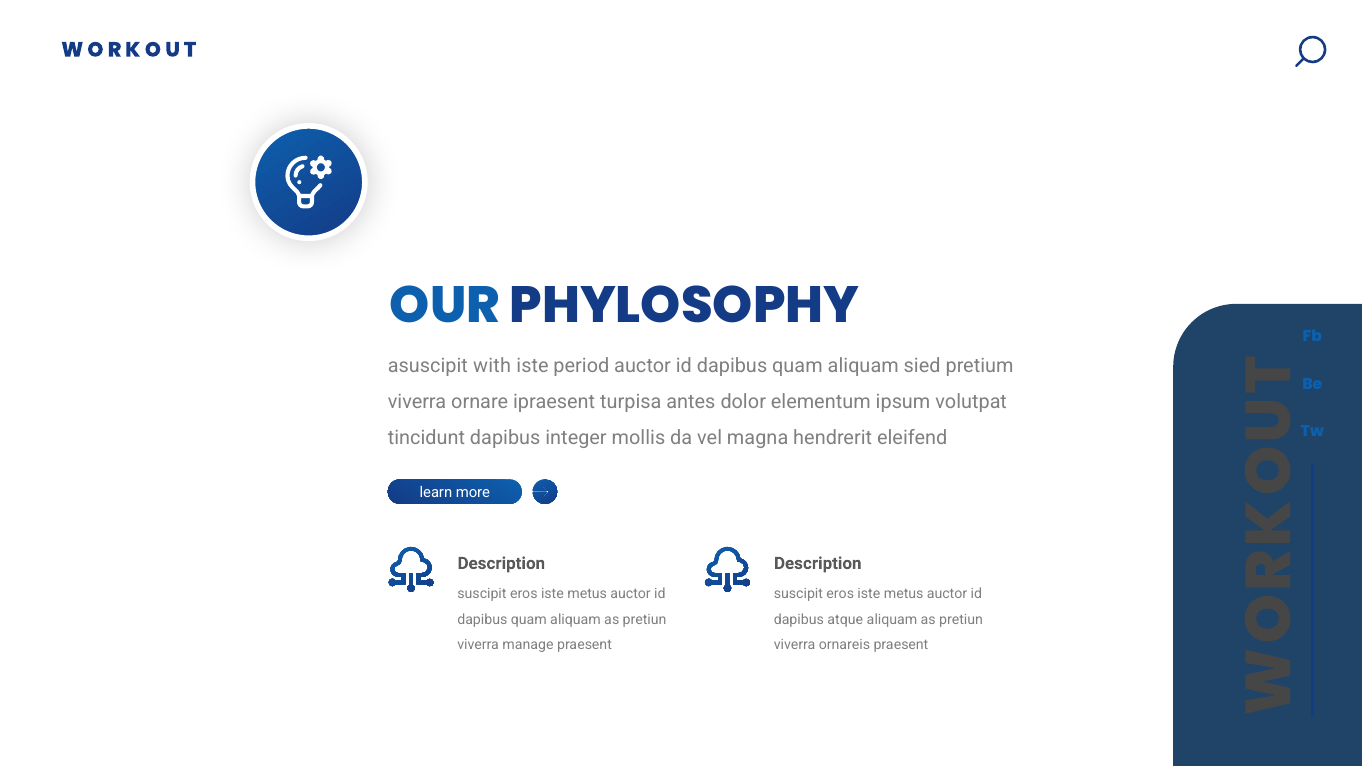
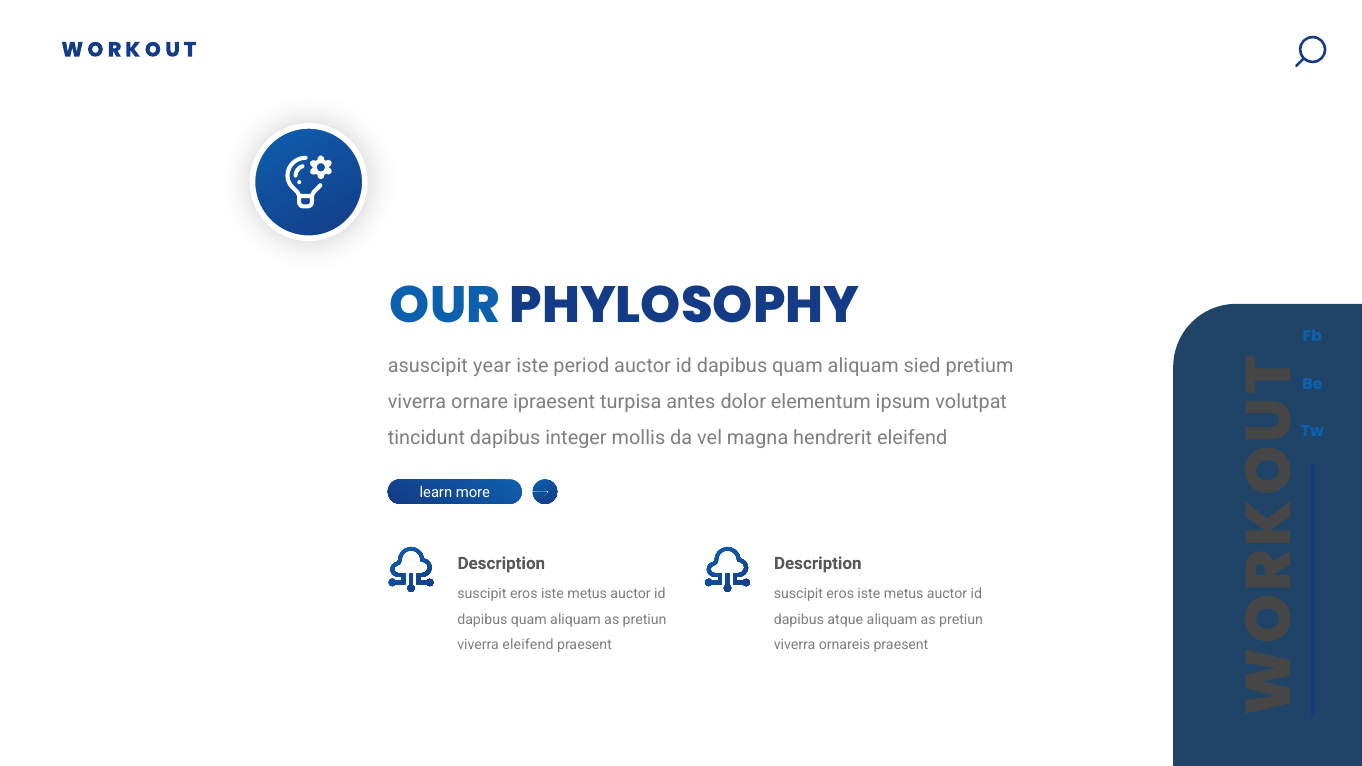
with: with -> year
viverra manage: manage -> eleifend
